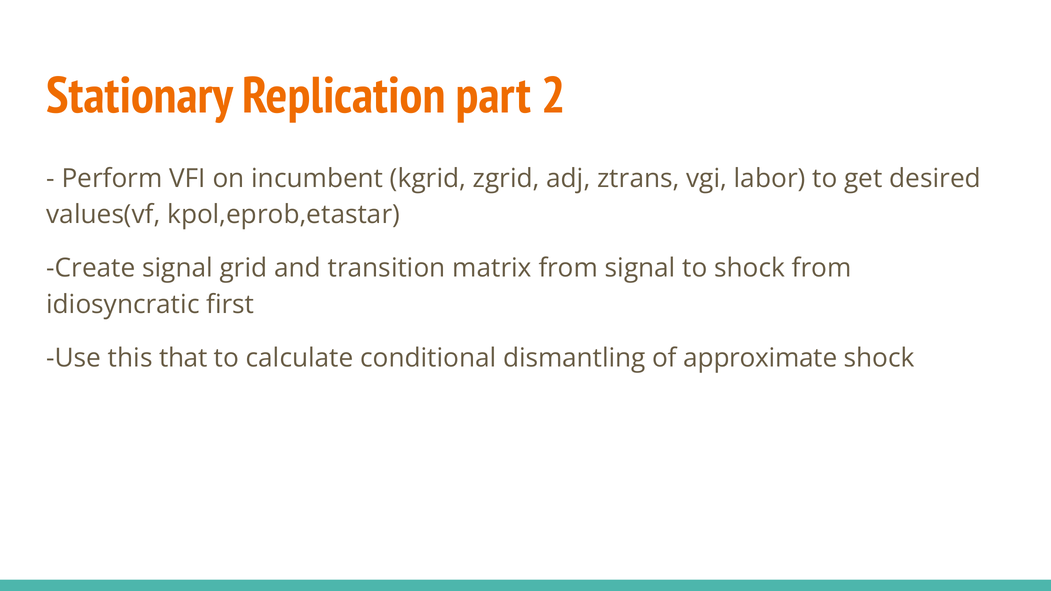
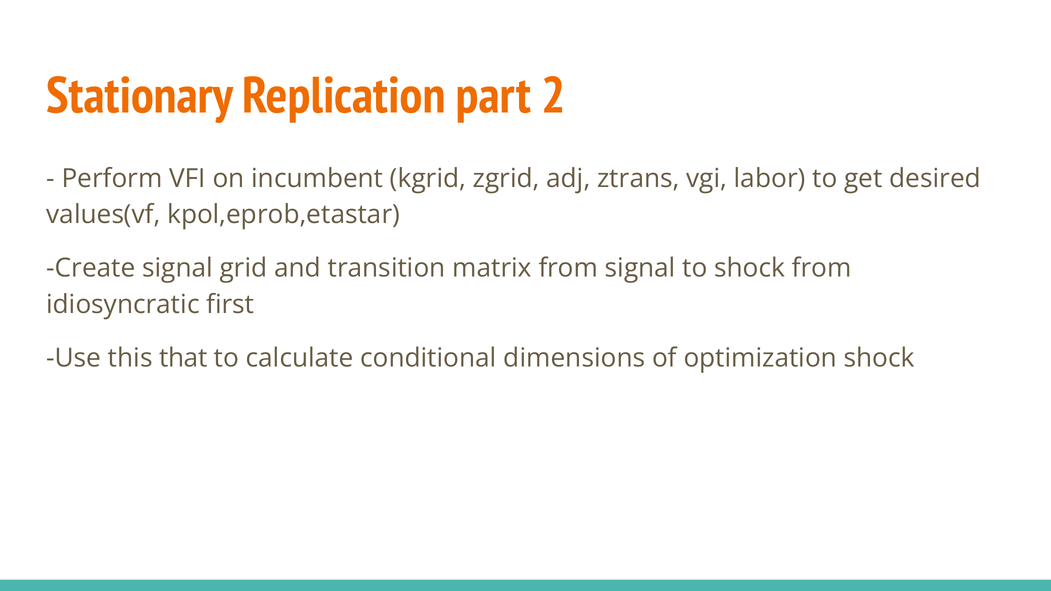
dismantling: dismantling -> dimensions
approximate: approximate -> optimization
